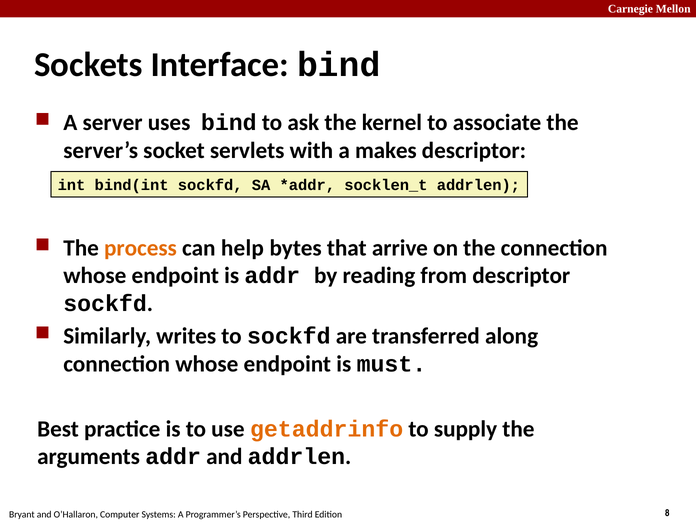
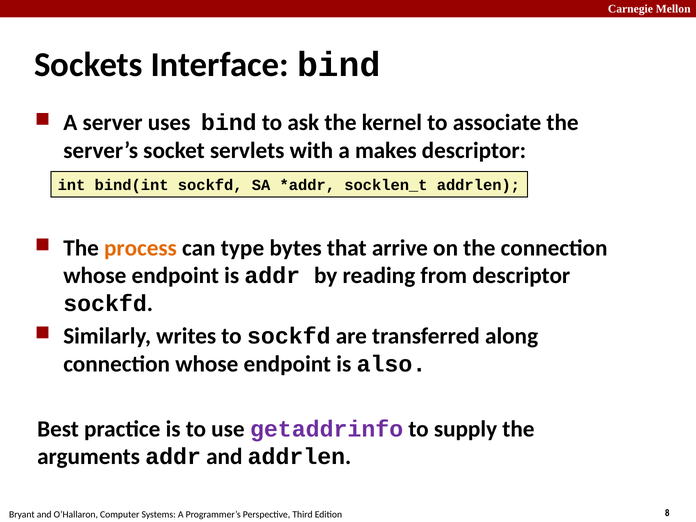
help: help -> type
must: must -> also
getaddrinfo colour: orange -> purple
